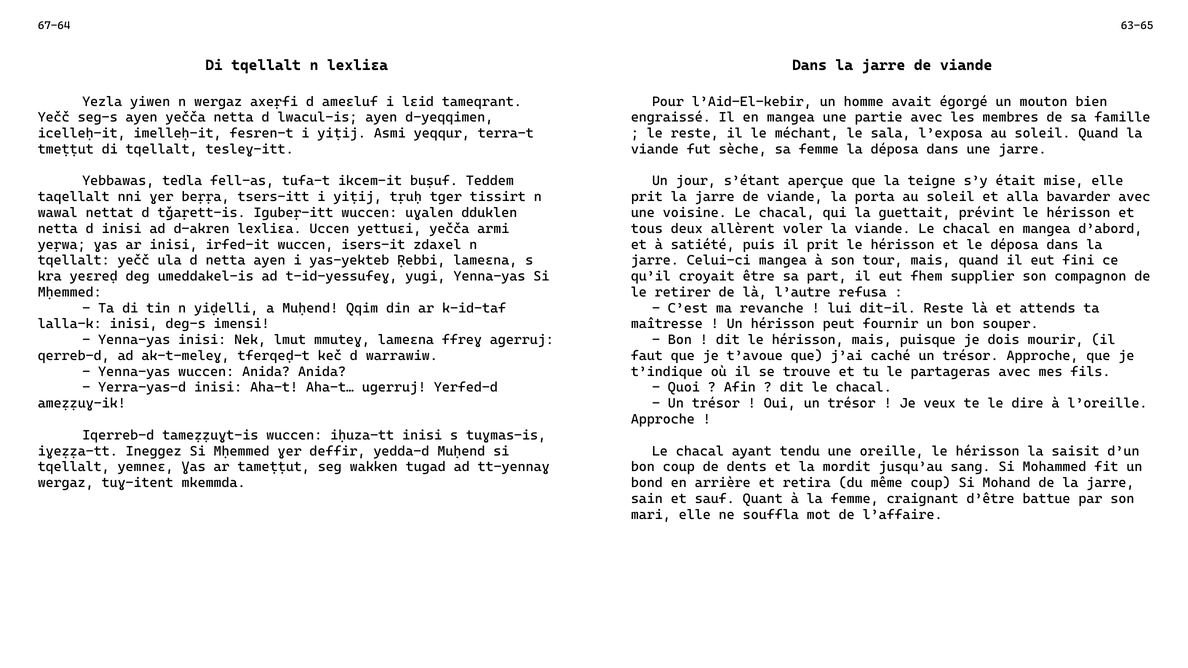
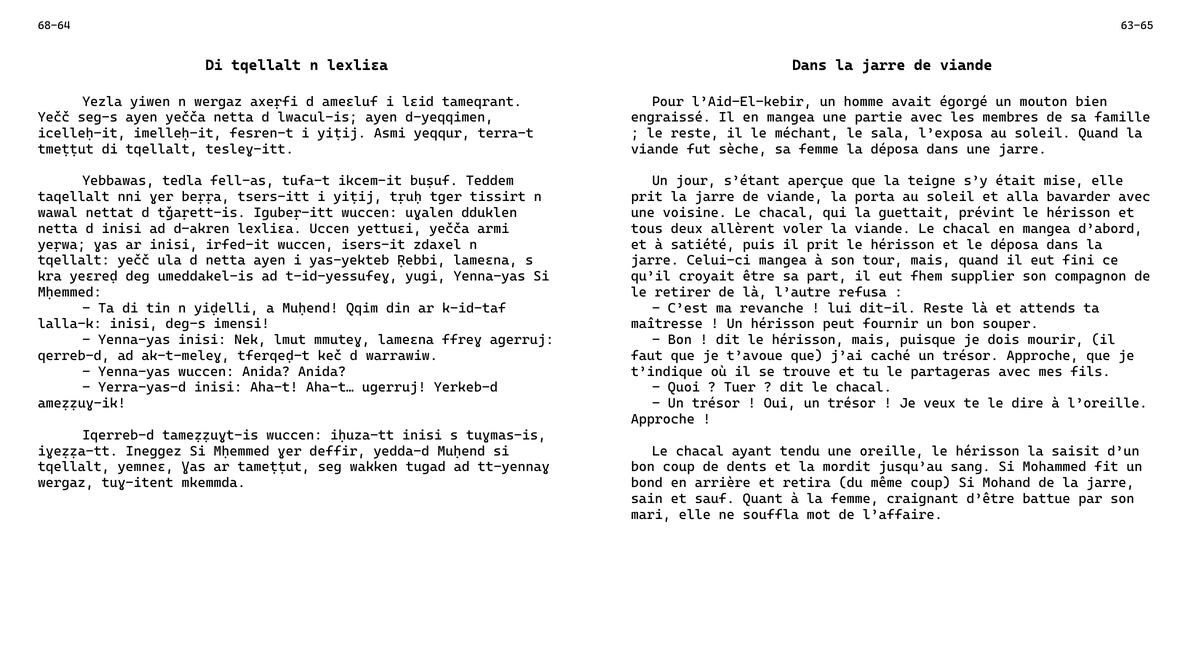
67-64: 67-64 -> 68-64
Yerfed-d: Yerfed-d -> Yerkeb-d
Afin: Afin -> Tuer
